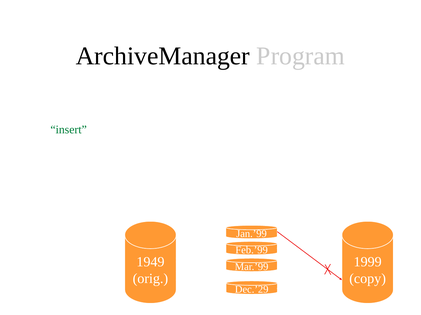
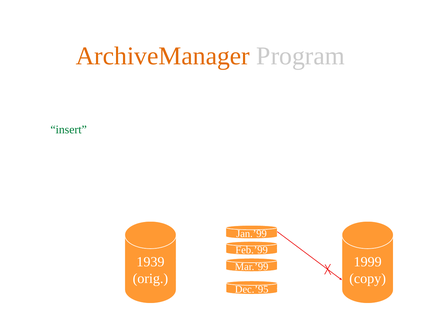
ArchiveManager colour: black -> orange
1949: 1949 -> 1939
Dec.’29: Dec.’29 -> Dec.’95
